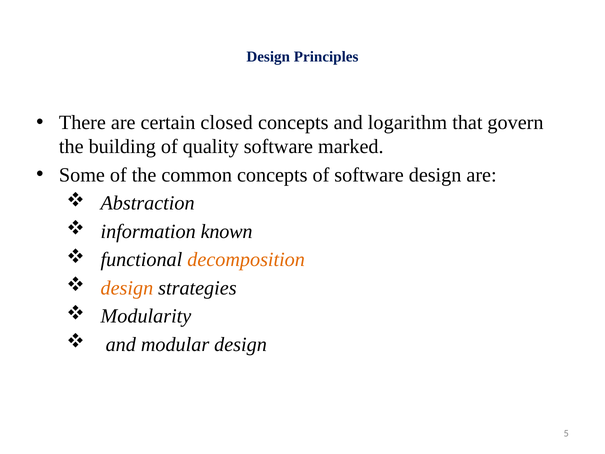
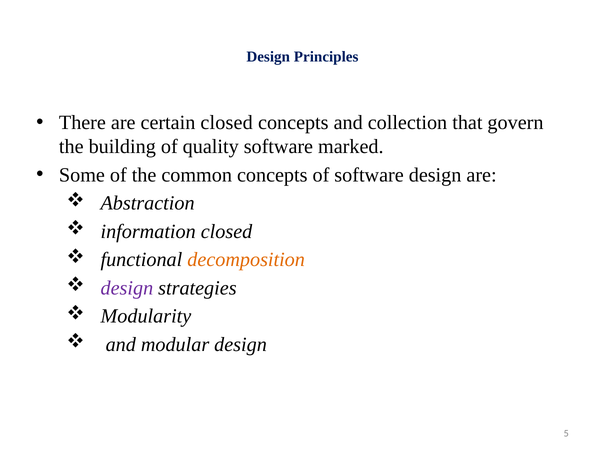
logarithm: logarithm -> collection
information known: known -> closed
design at (127, 288) colour: orange -> purple
